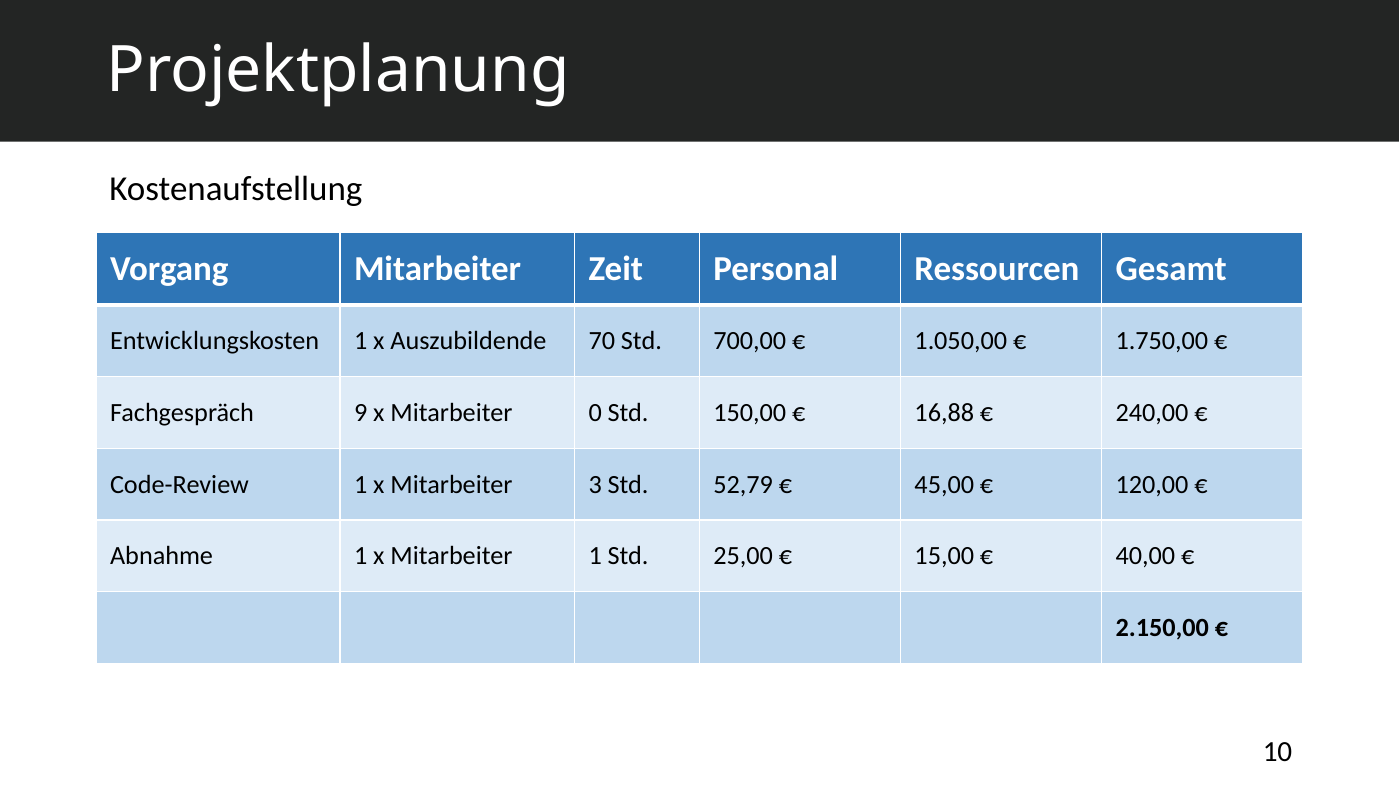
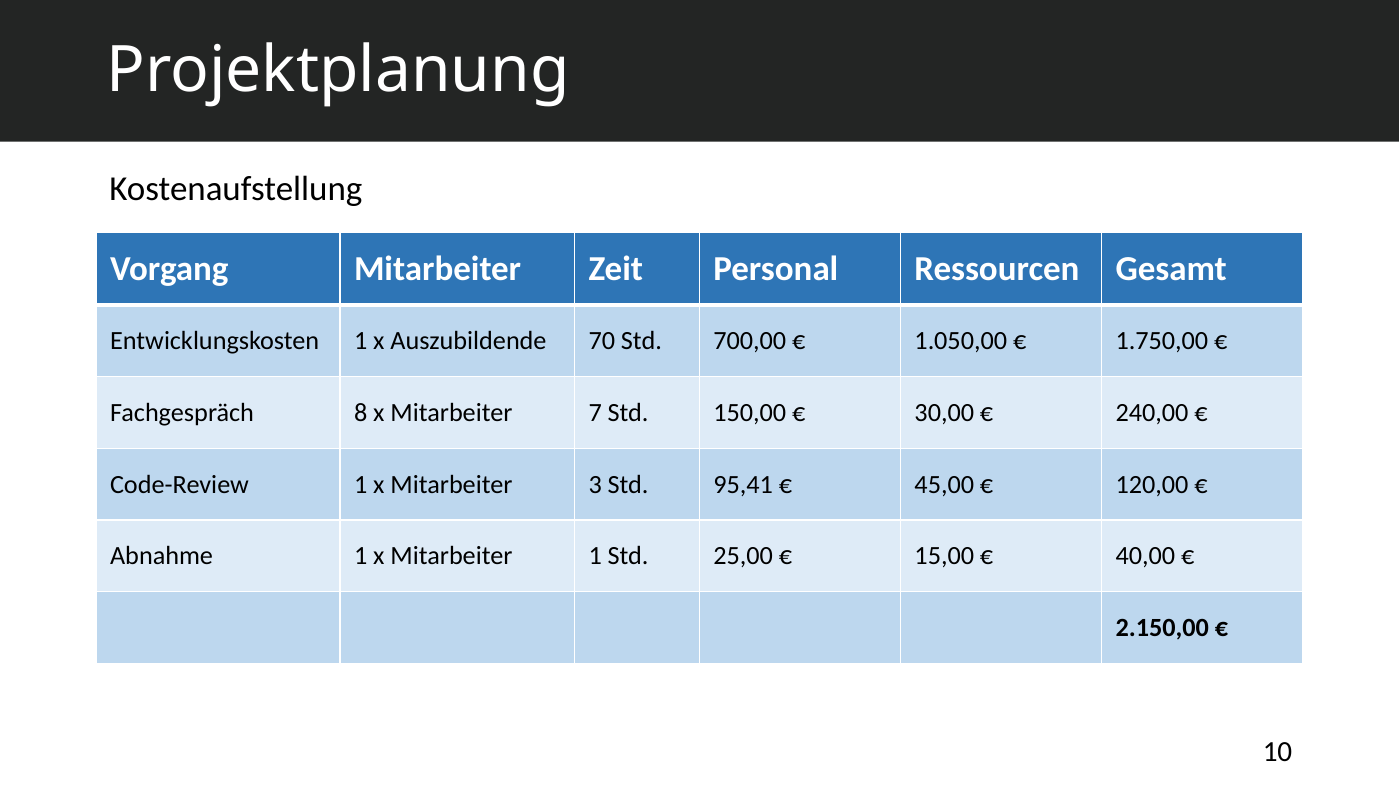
9: 9 -> 8
0: 0 -> 7
16,88: 16,88 -> 30,00
52,79: 52,79 -> 95,41
